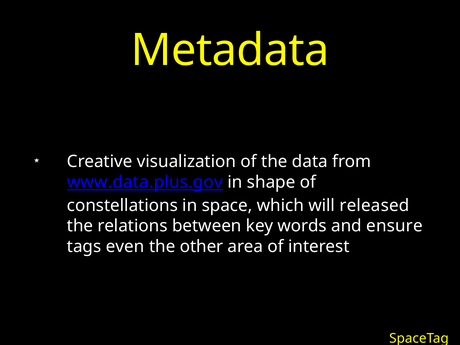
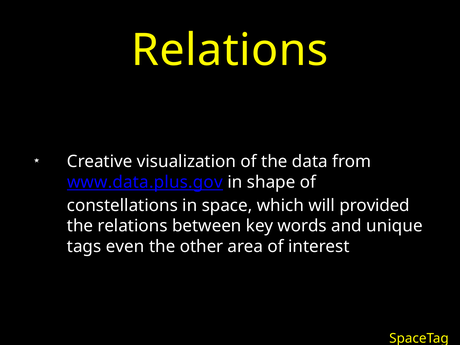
Metadata at (230, 50): Metadata -> Relations
released: released -> provided
ensure: ensure -> unique
